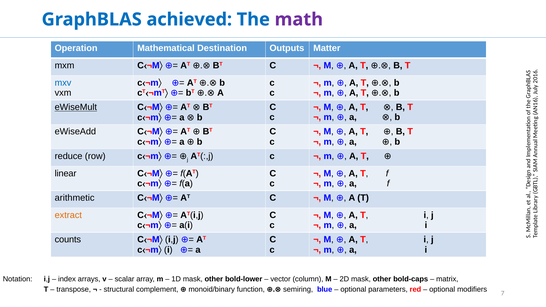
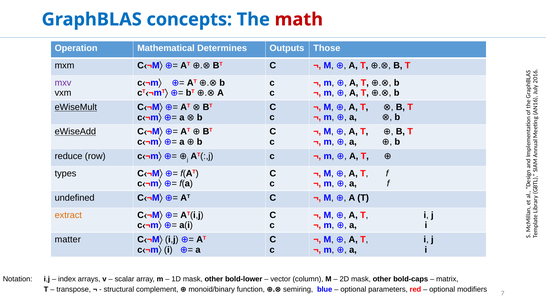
achieved: achieved -> concepts
math colour: purple -> red
Destination: Destination -> Determines
Matter: Matter -> Those
mxv colour: blue -> purple
eWiseAdd underline: none -> present
linear: linear -> types
arithmetic: arithmetic -> undefined
counts: counts -> matter
